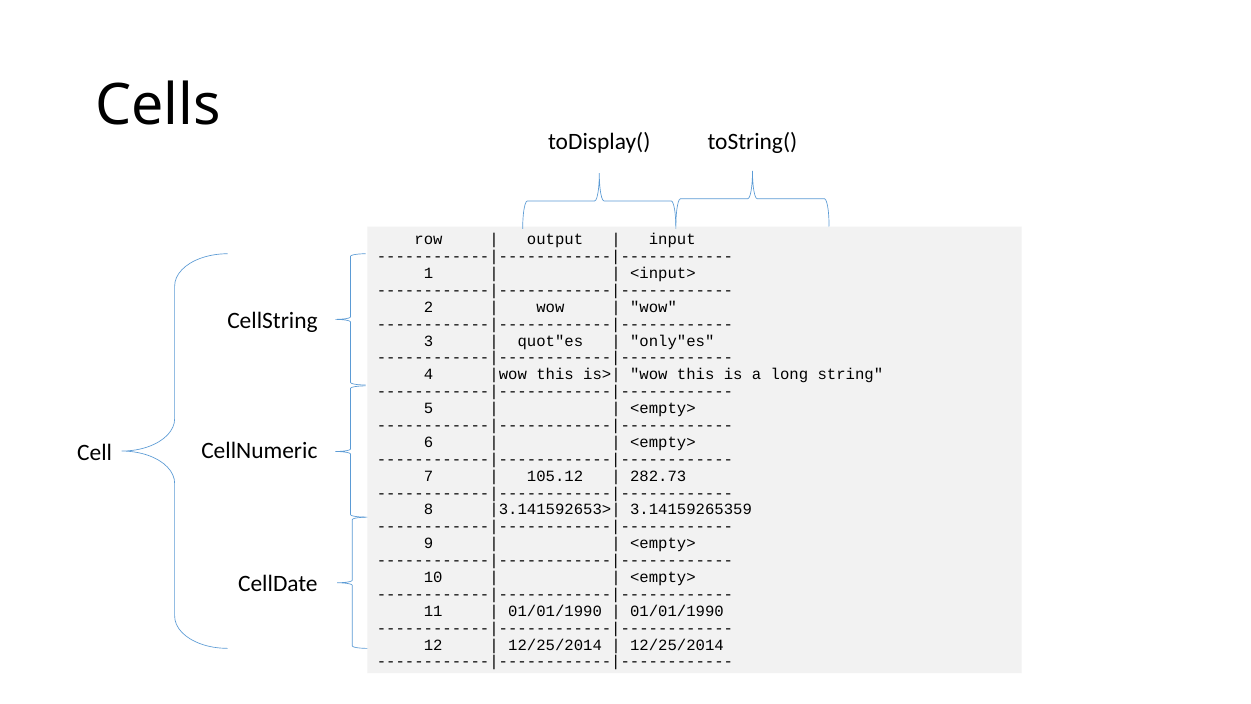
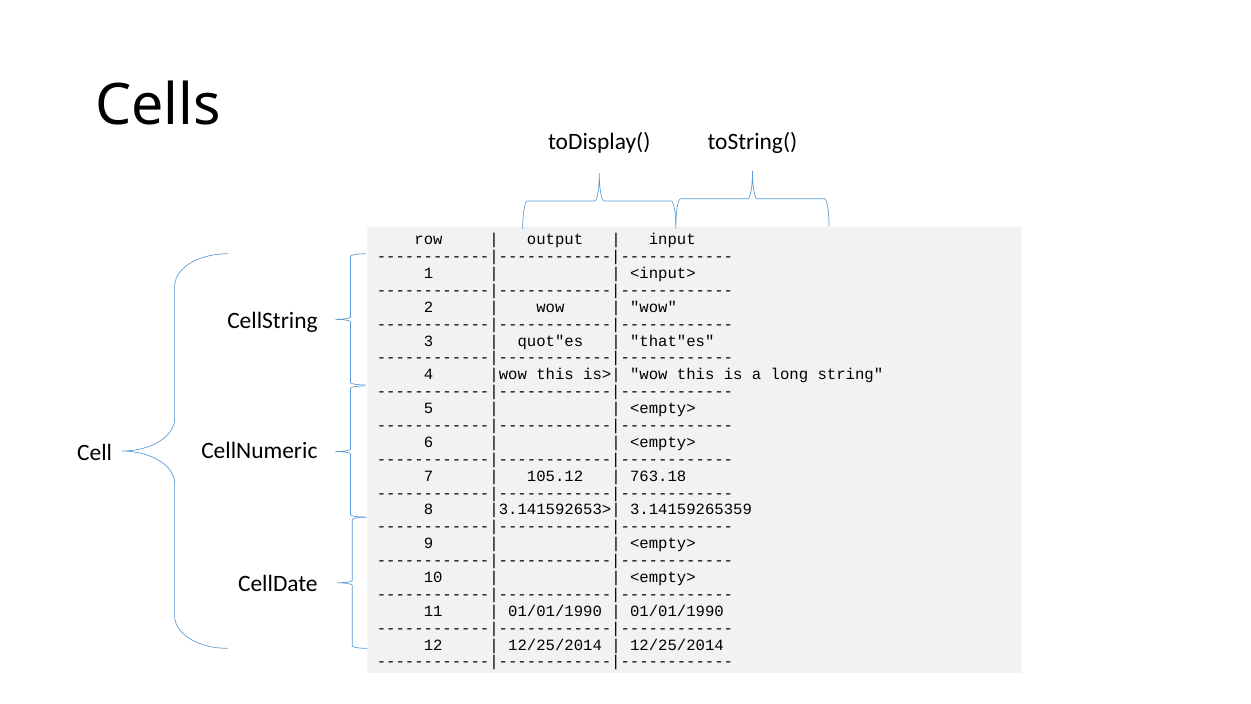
only"es: only"es -> that"es
282.73: 282.73 -> 763.18
